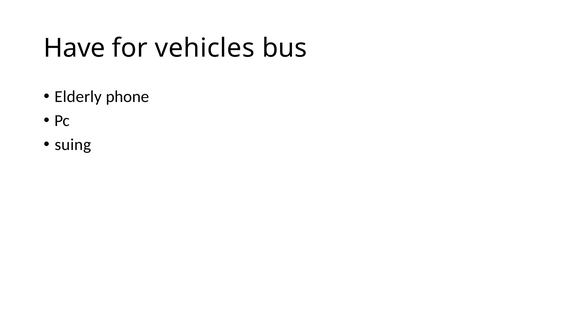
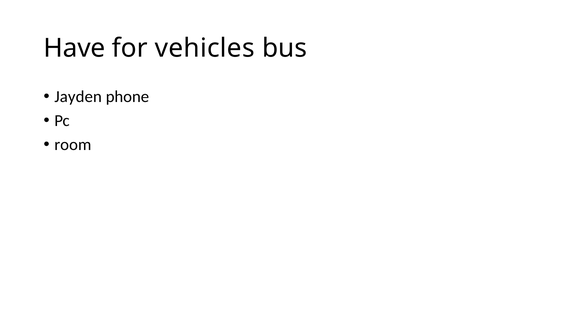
Elderly: Elderly -> Jayden
suing: suing -> room
